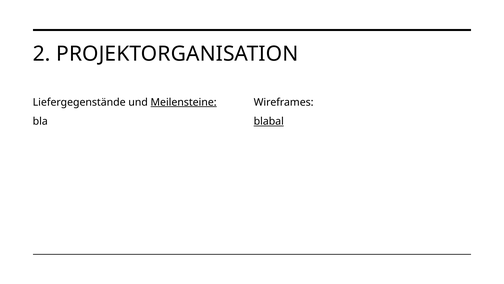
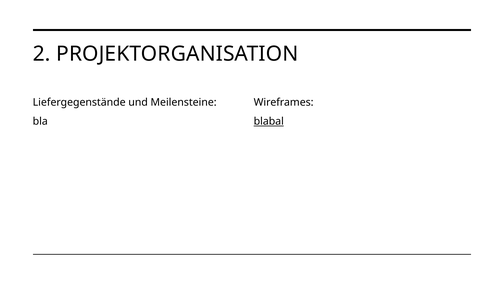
Meilensteine underline: present -> none
